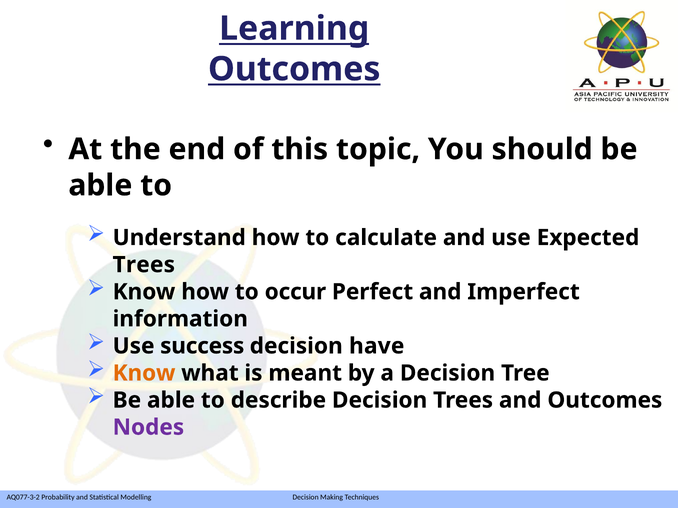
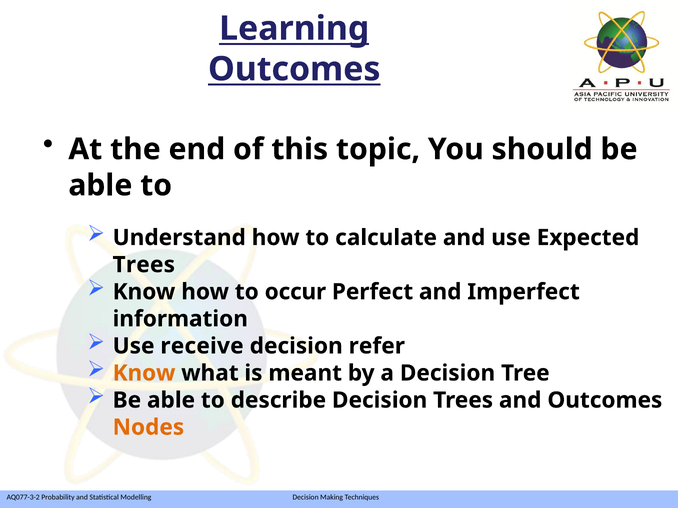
success: success -> receive
have: have -> refer
Nodes colour: purple -> orange
